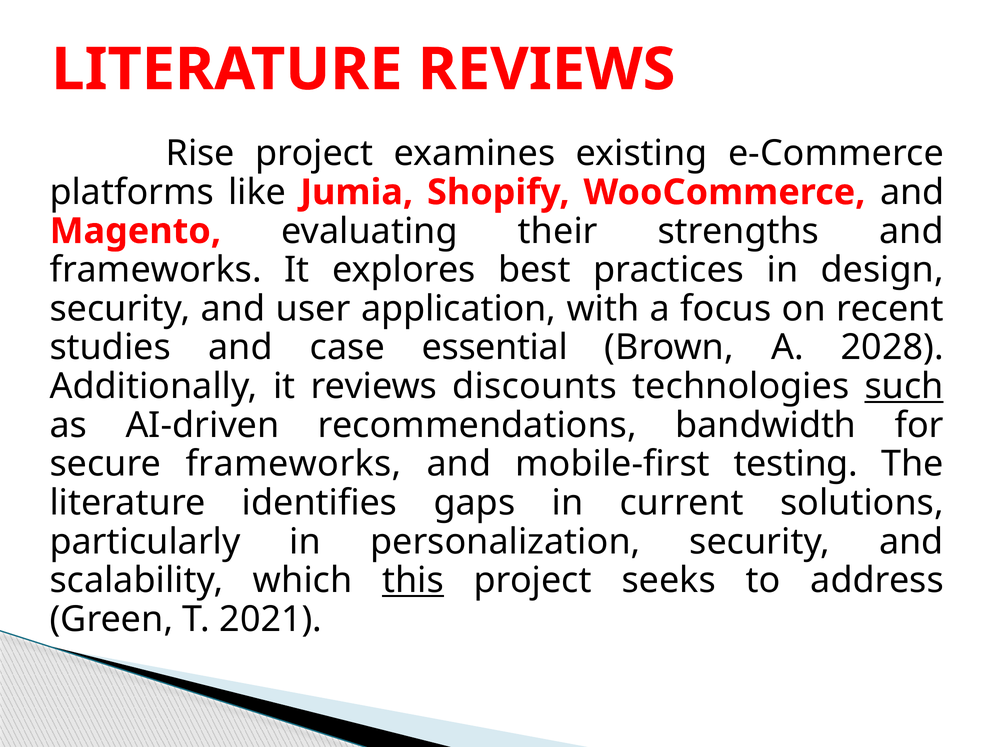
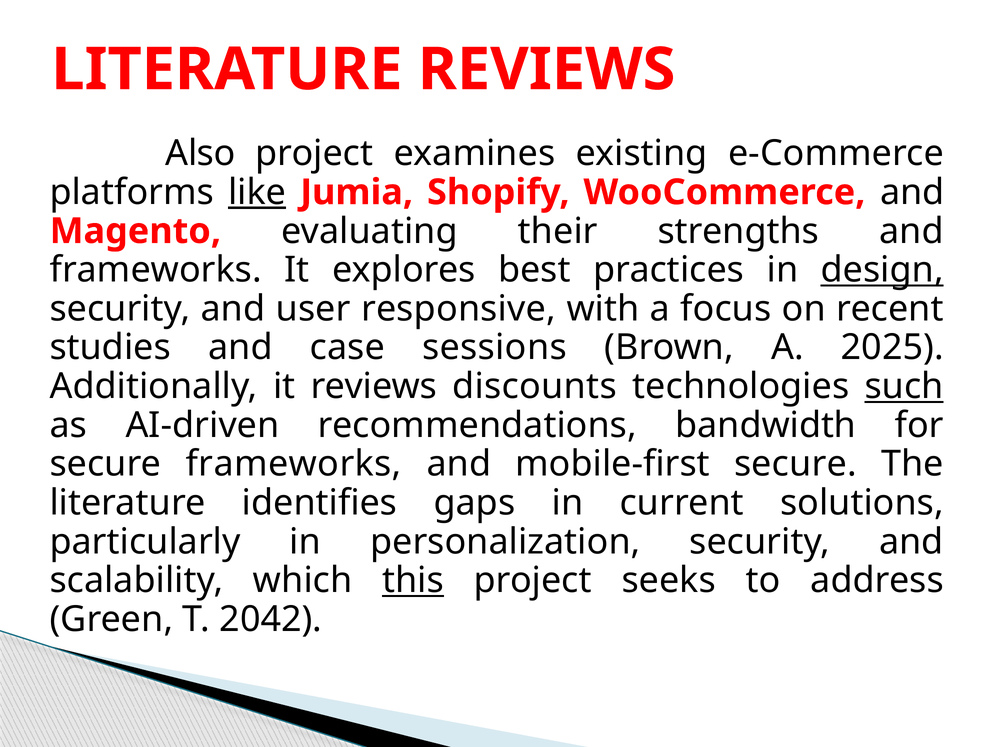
Rise: Rise -> Also
like underline: none -> present
design underline: none -> present
application: application -> responsive
essential: essential -> sessions
2028: 2028 -> 2025
mobile-first testing: testing -> secure
2021: 2021 -> 2042
